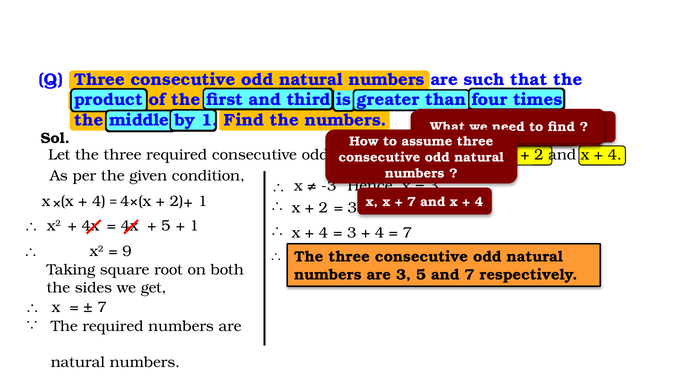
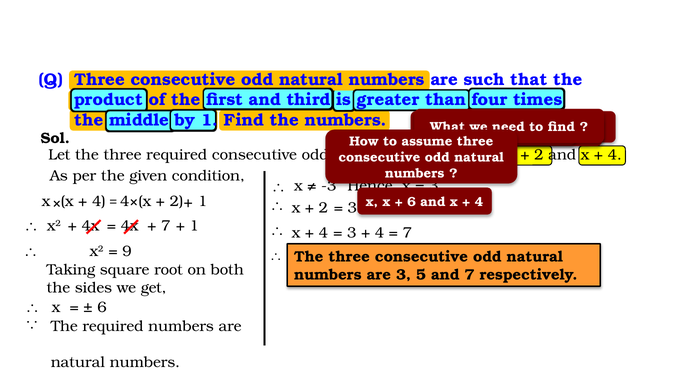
7 at (412, 202): 7 -> 6
5 at (166, 226): 5 -> 7
7 at (102, 307): 7 -> 6
